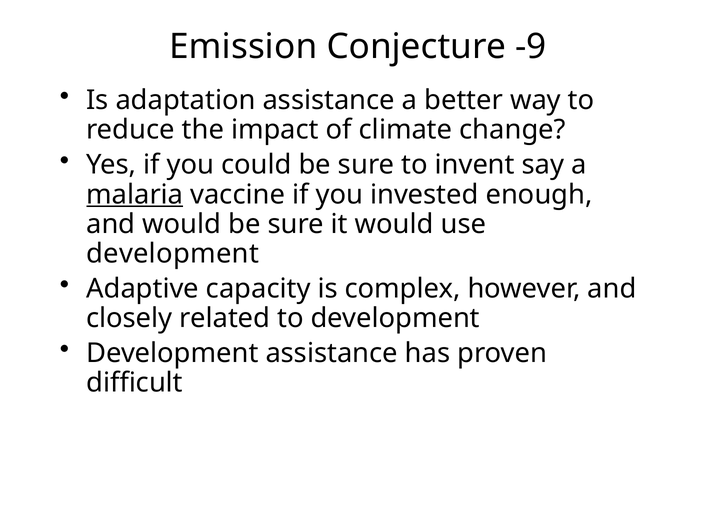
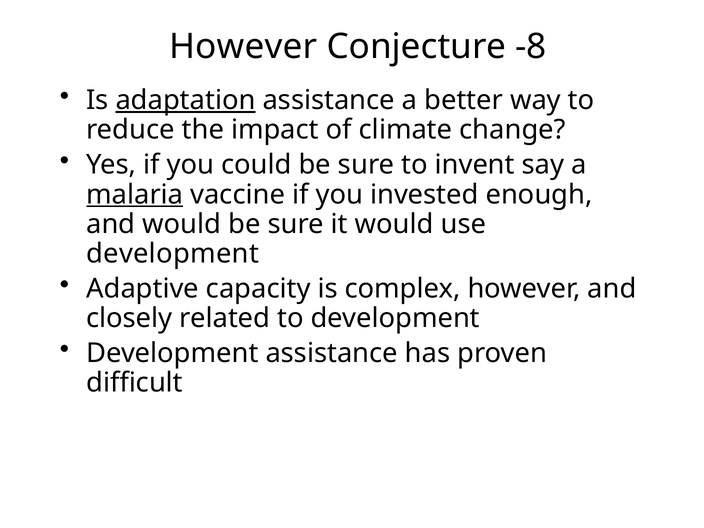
Emission at (243, 46): Emission -> However
-9: -9 -> -8
adaptation underline: none -> present
